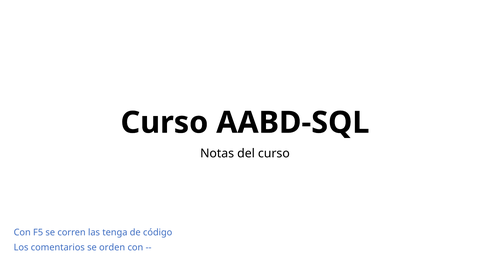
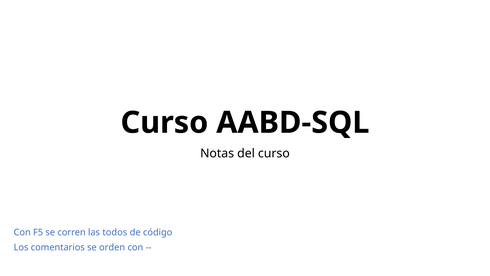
tenga: tenga -> todos
